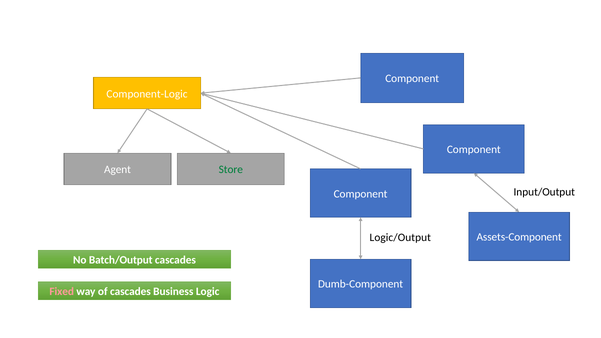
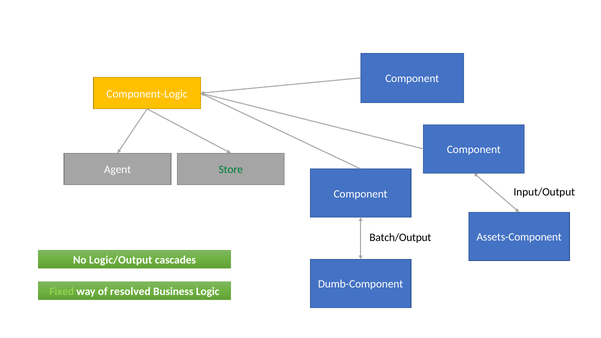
Logic/Output: Logic/Output -> Batch/Output
Batch/Output: Batch/Output -> Logic/Output
Fixed colour: pink -> light green
of cascades: cascades -> resolved
